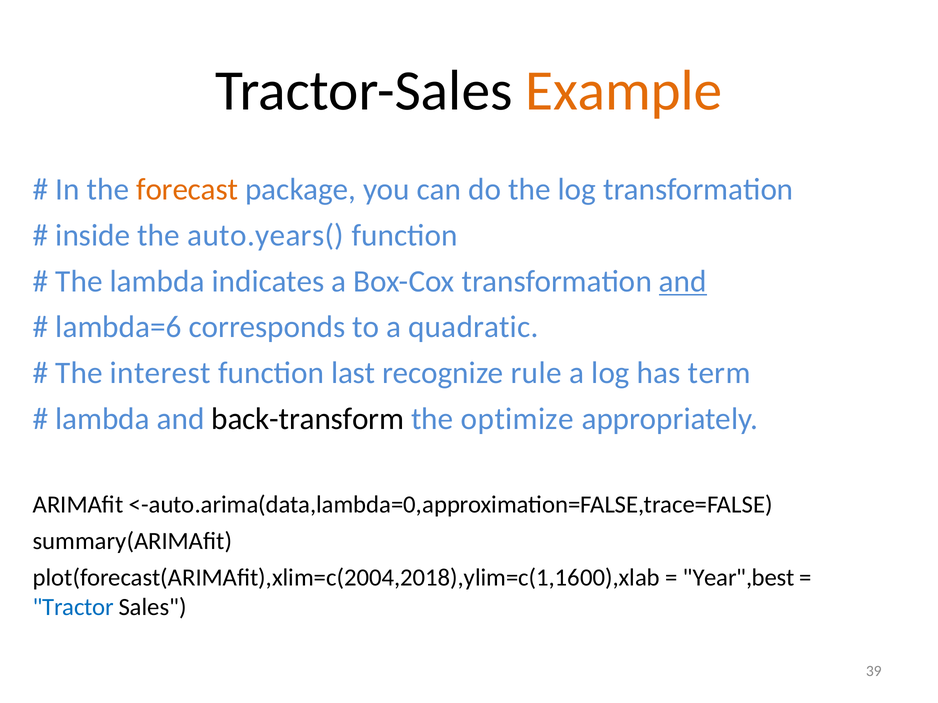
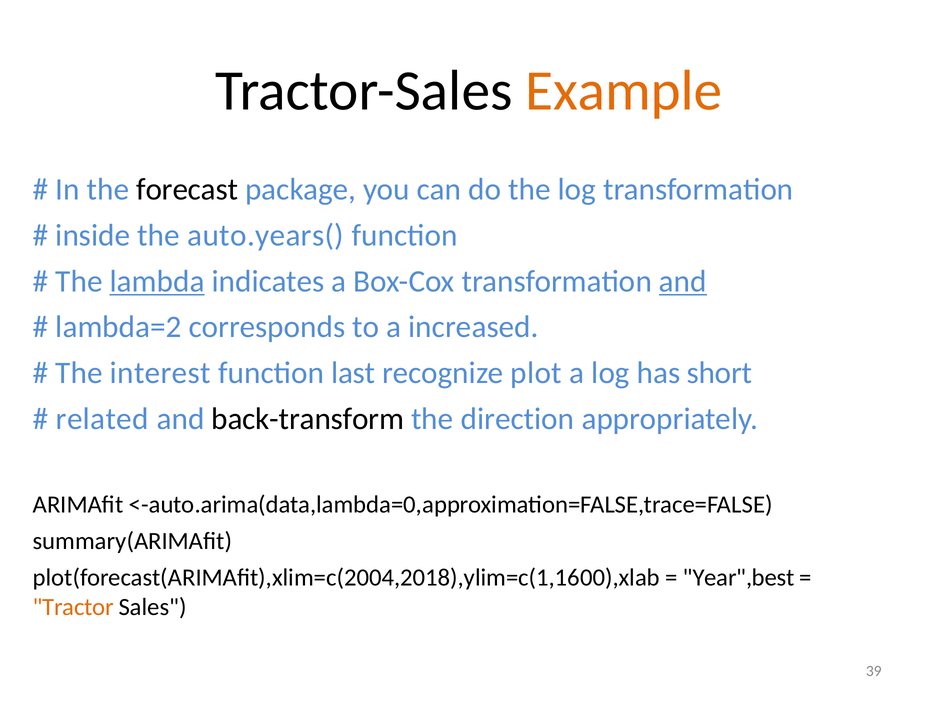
forecast colour: orange -> black
lambda at (157, 282) underline: none -> present
lambda=6: lambda=6 -> lambda=2
quadratic: quadratic -> increased
rule: rule -> plot
term: term -> short
lambda at (103, 419): lambda -> related
optimize: optimize -> direction
Tractor colour: blue -> orange
